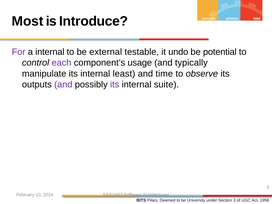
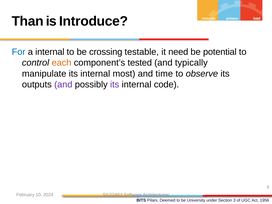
Most: Most -> Than
For colour: purple -> blue
external: external -> crossing
undo: undo -> need
each colour: purple -> orange
usage: usage -> tested
least: least -> most
suite: suite -> code
